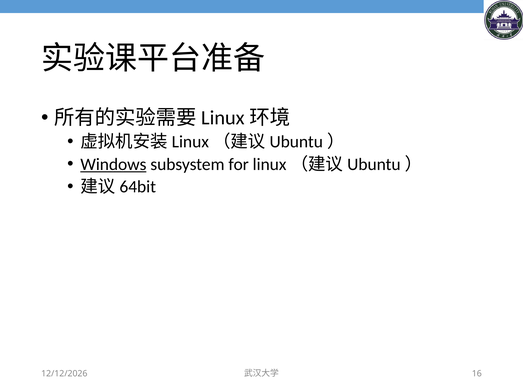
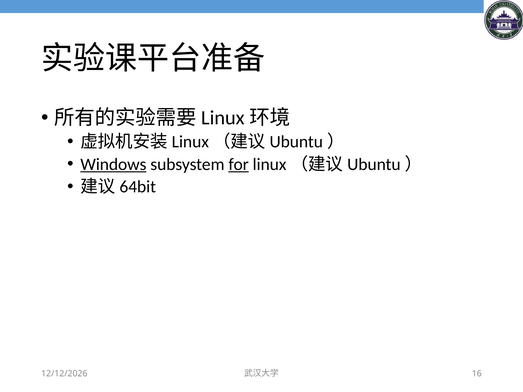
for underline: none -> present
